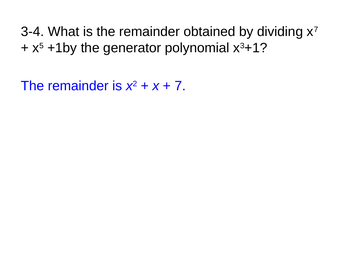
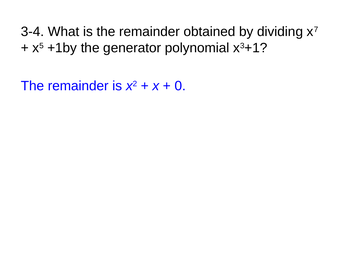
7: 7 -> 0
